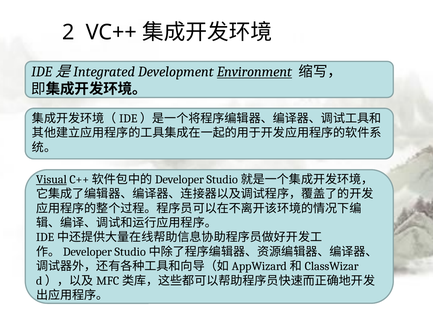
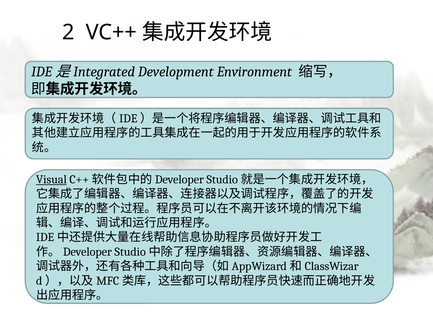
Environment underline: present -> none
